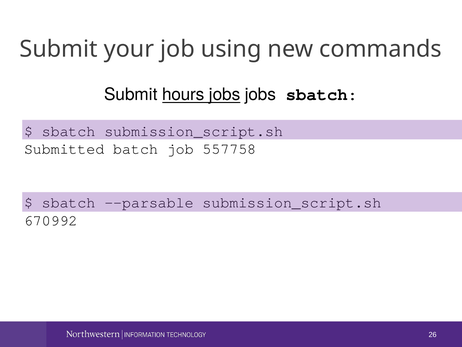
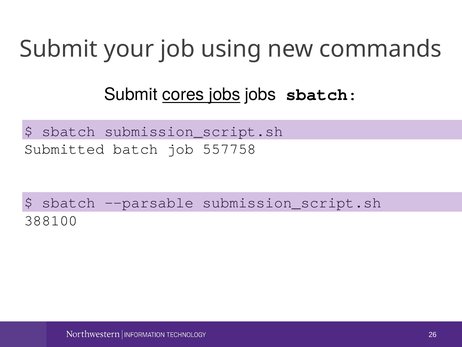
hours: hours -> cores
670992: 670992 -> 388100
